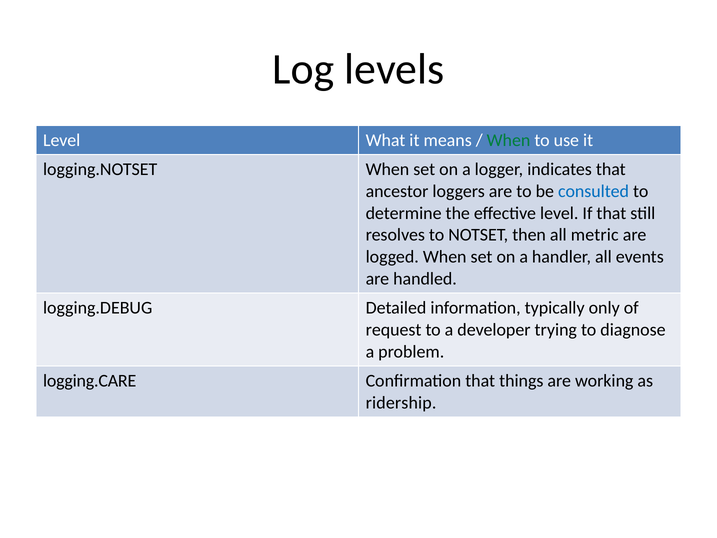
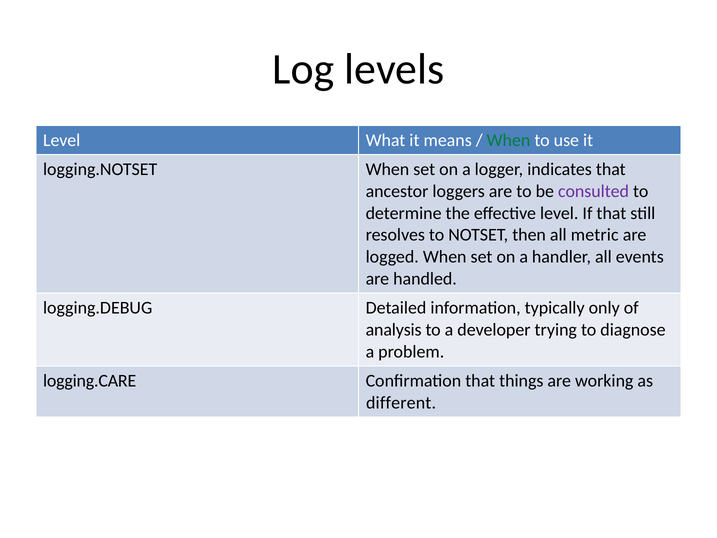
consulted colour: blue -> purple
request: request -> analysis
ridership: ridership -> different
